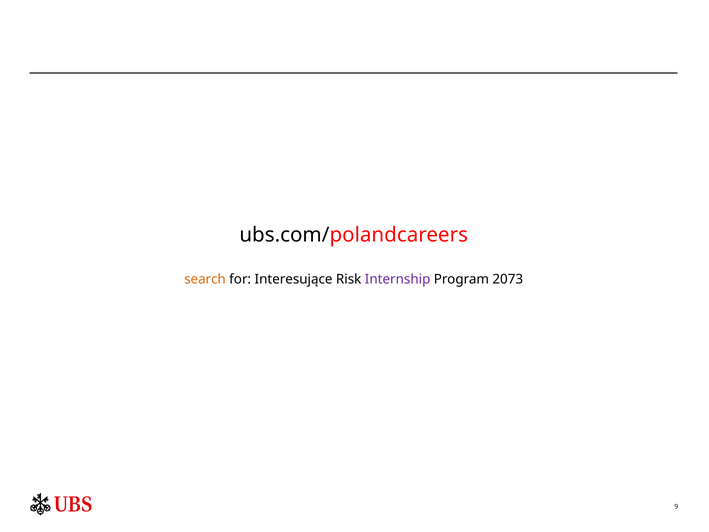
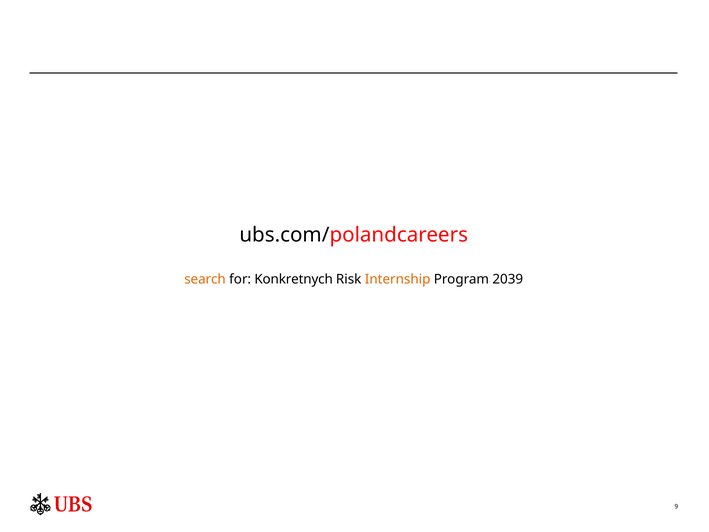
Interesujące: Interesujące -> Konkretnych
Internship colour: purple -> orange
2073: 2073 -> 2039
